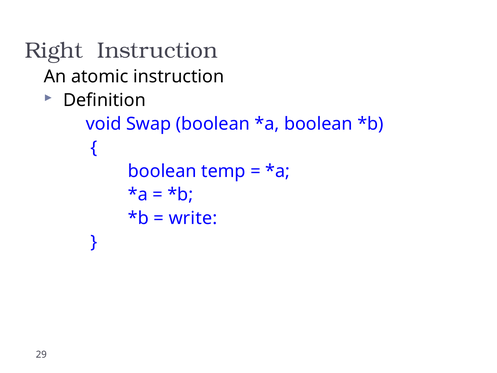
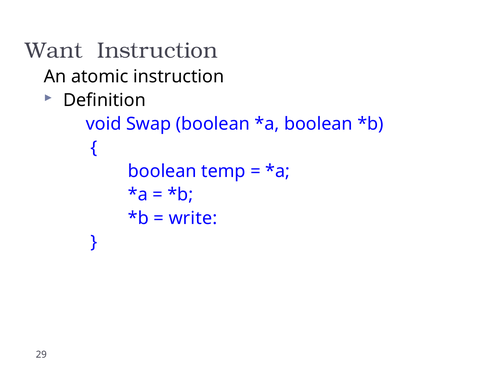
Right: Right -> Want
